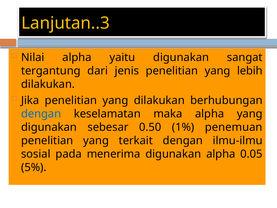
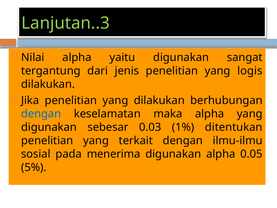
Lanjutan..3 colour: yellow -> light green
lebih: lebih -> logis
0.50: 0.50 -> 0.03
penemuan: penemuan -> ditentukan
